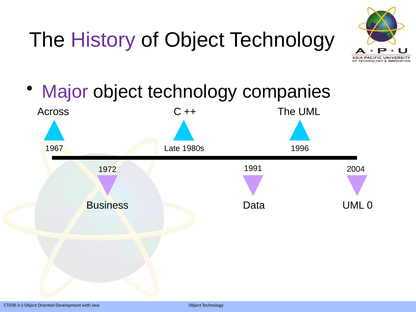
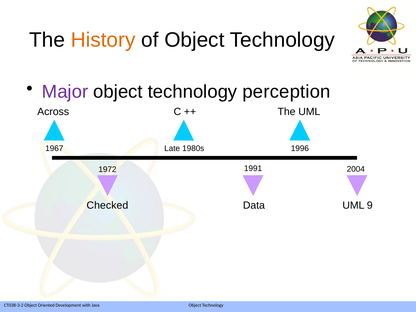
History colour: purple -> orange
companies: companies -> perception
Business: Business -> Checked
0: 0 -> 9
